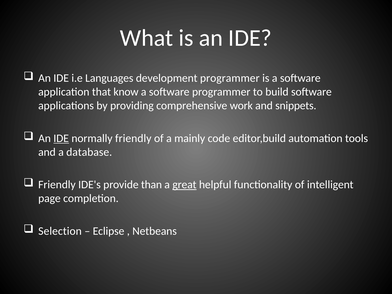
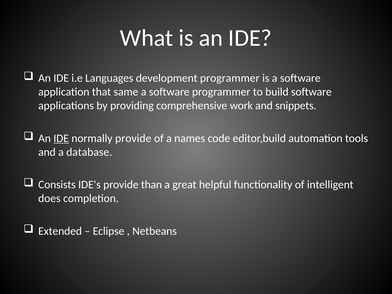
know: know -> same
normally friendly: friendly -> provide
mainly: mainly -> names
Friendly at (57, 185): Friendly -> Consists
great underline: present -> none
page: page -> does
Selection: Selection -> Extended
